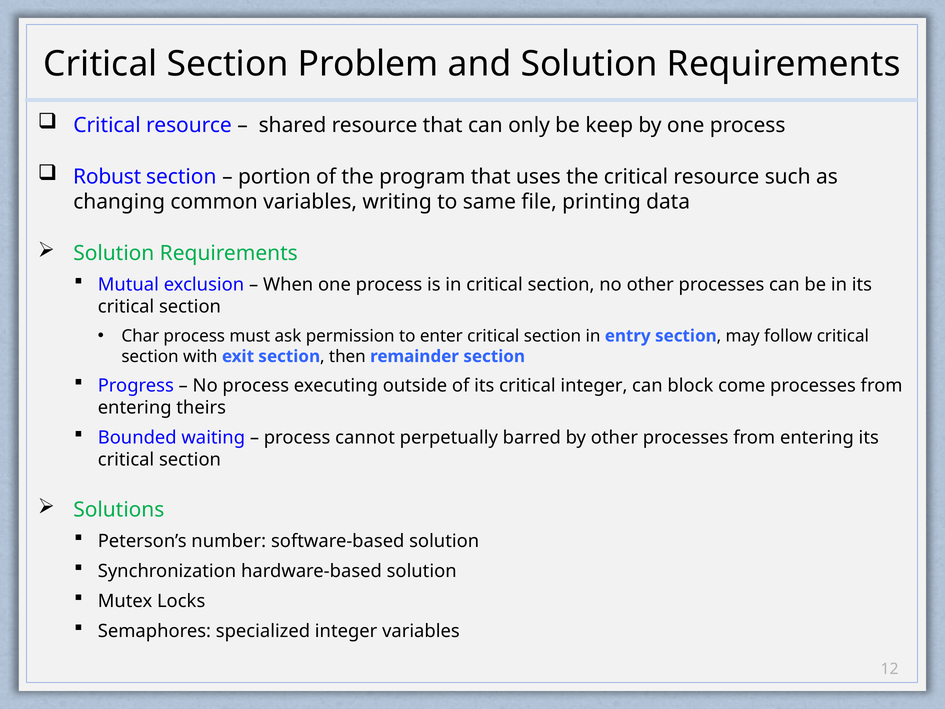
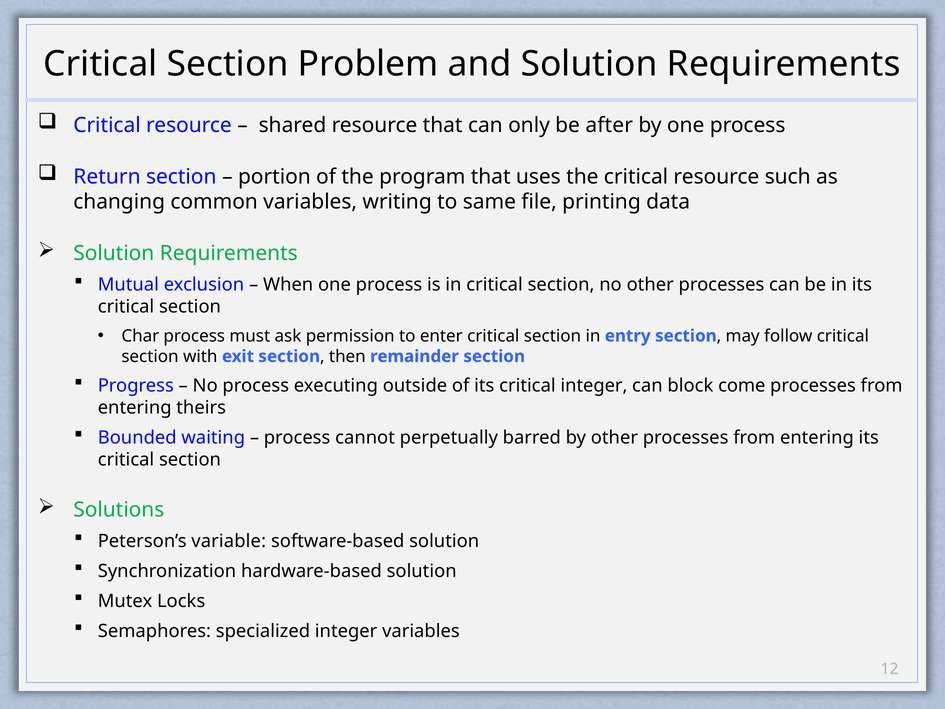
keep: keep -> after
Robust: Robust -> Return
number: number -> variable
